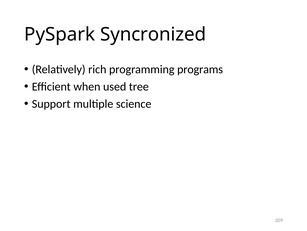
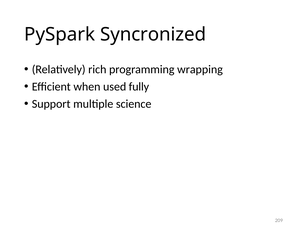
programs: programs -> wrapping
tree: tree -> fully
